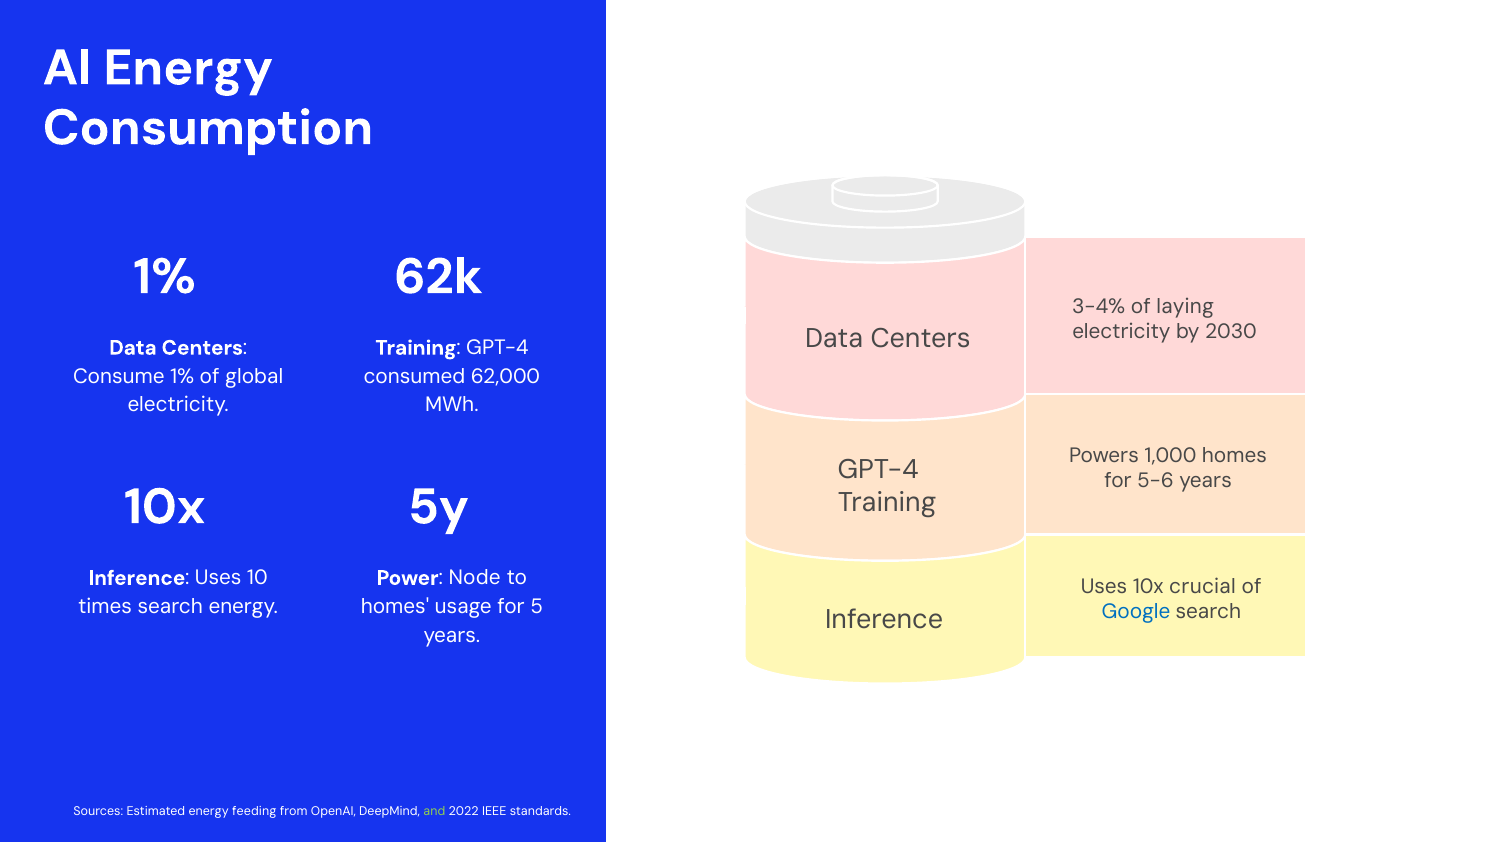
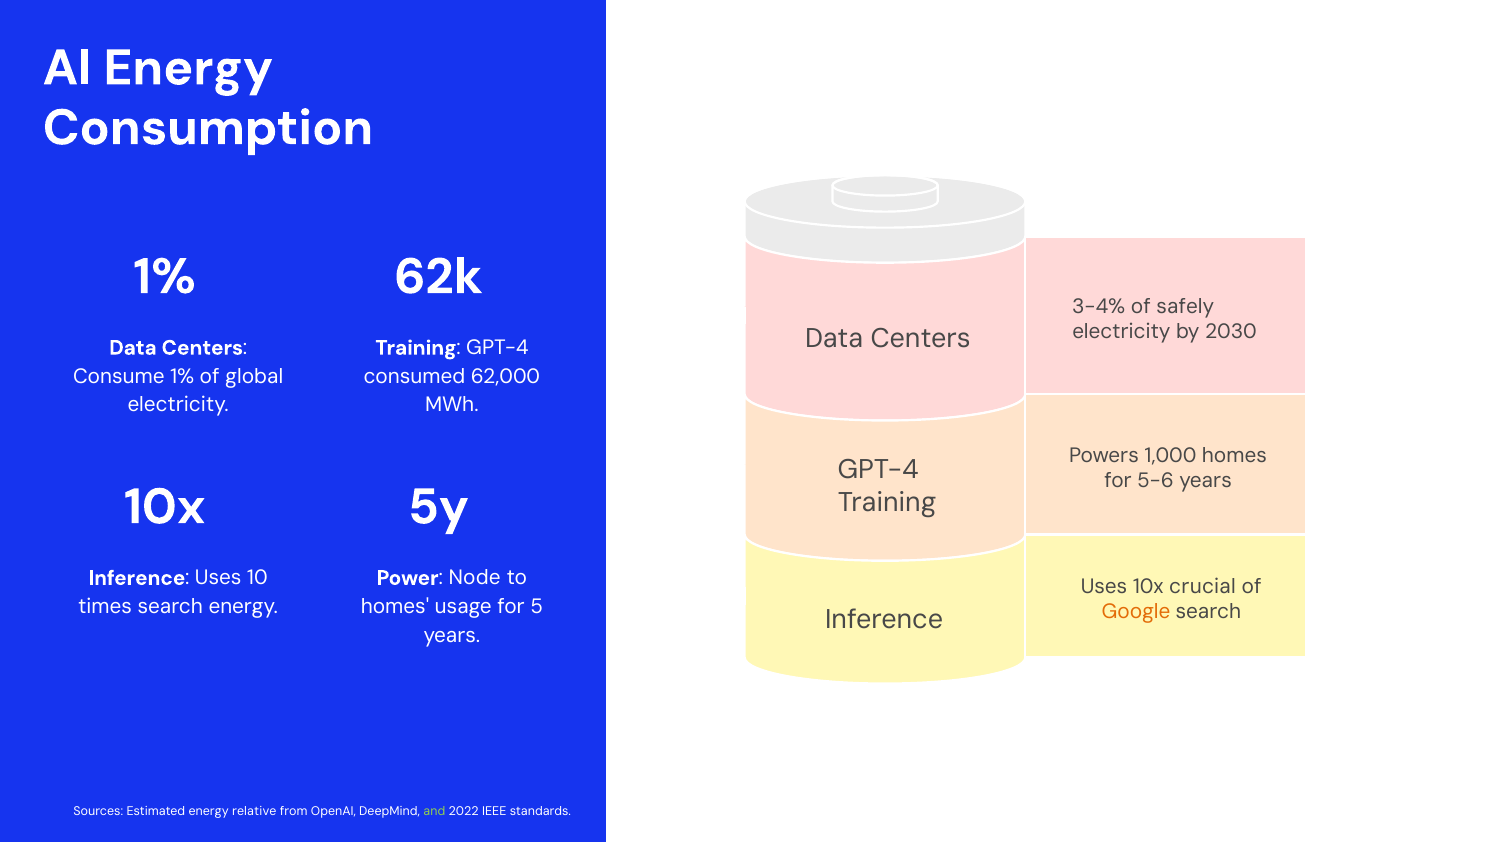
laying: laying -> safely
Google colour: blue -> orange
feeding: feeding -> relative
